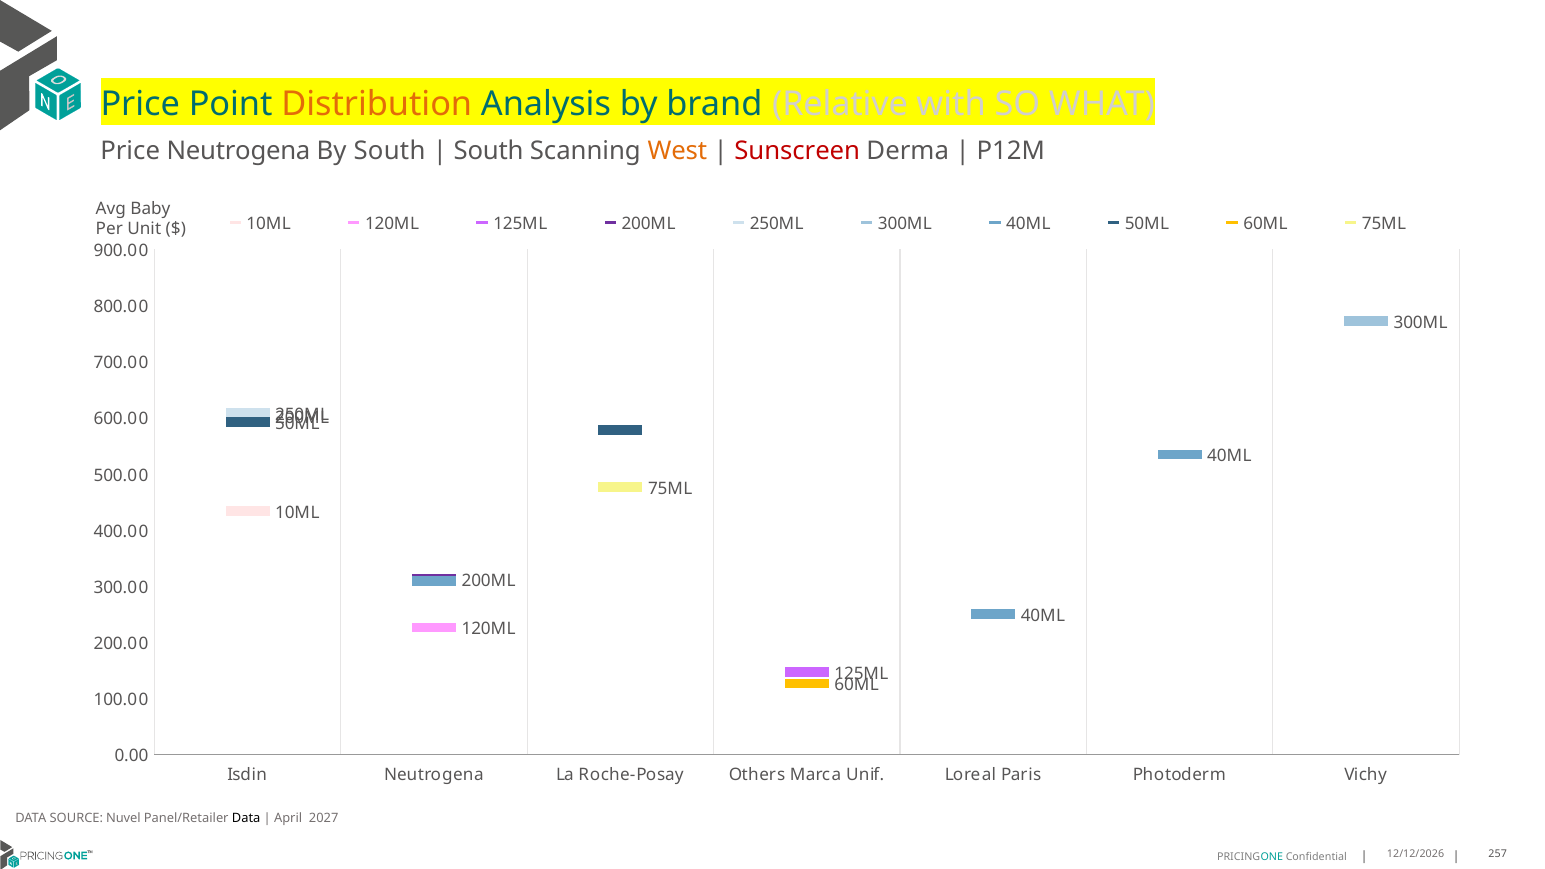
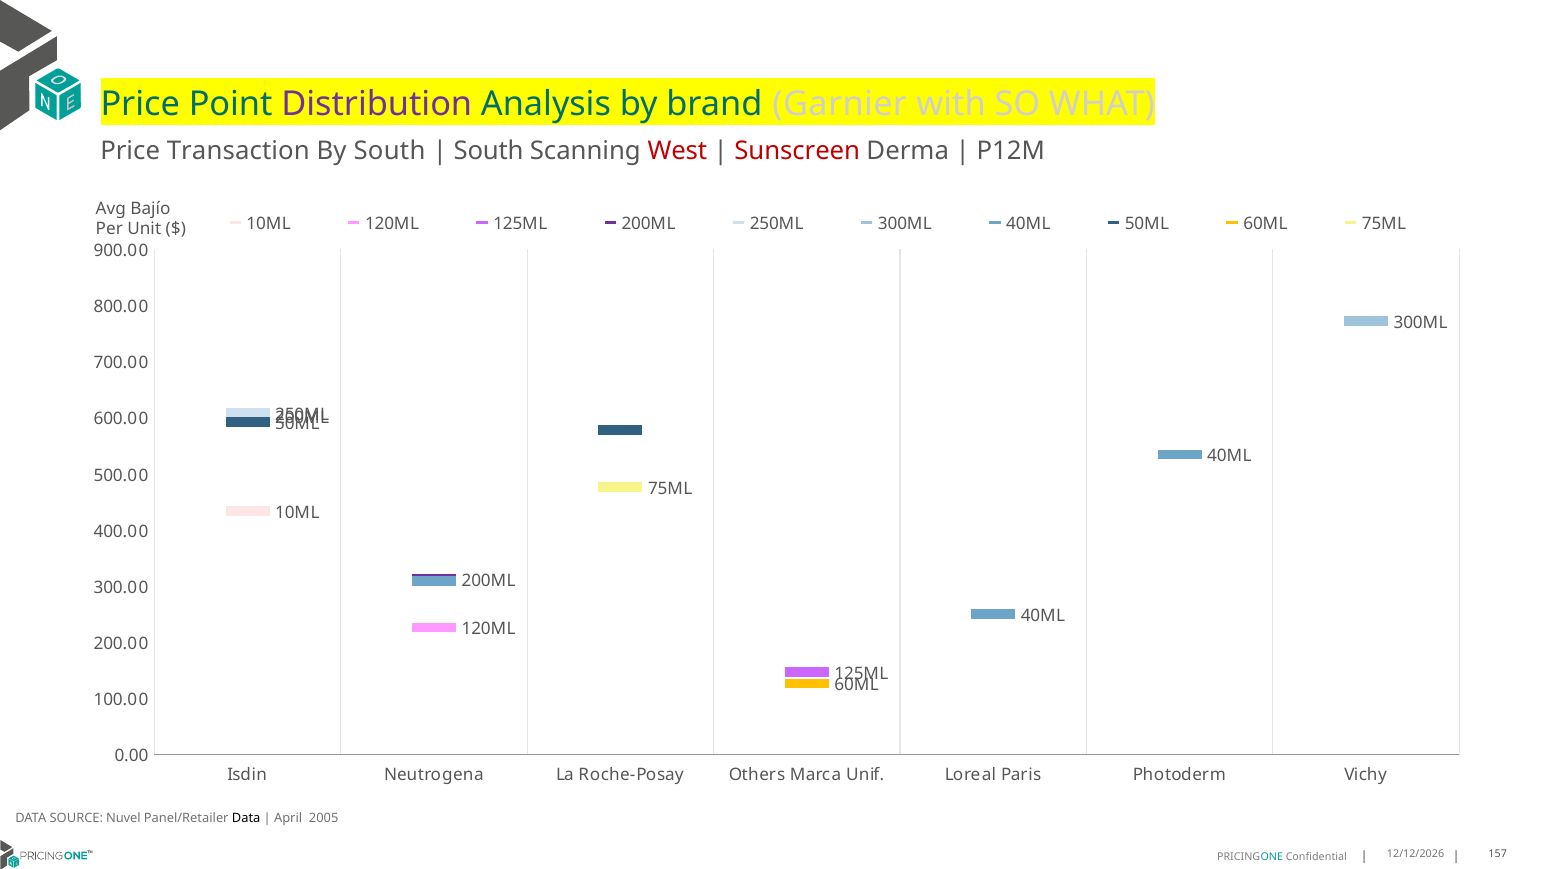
Distribution colour: orange -> purple
Relative: Relative -> Garnier
Price Neutrogena: Neutrogena -> Transaction
West colour: orange -> red
Baby: Baby -> Bajío
2027: 2027 -> 2005
257: 257 -> 157
